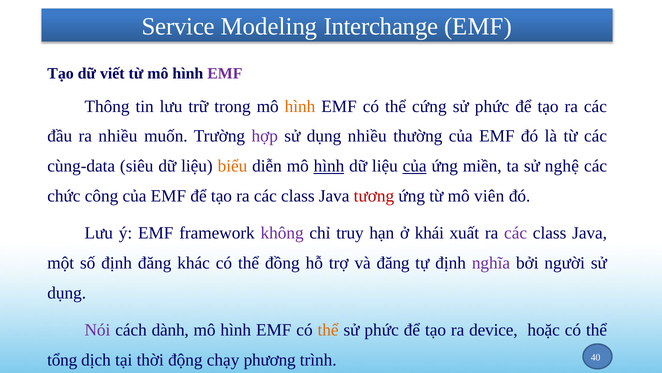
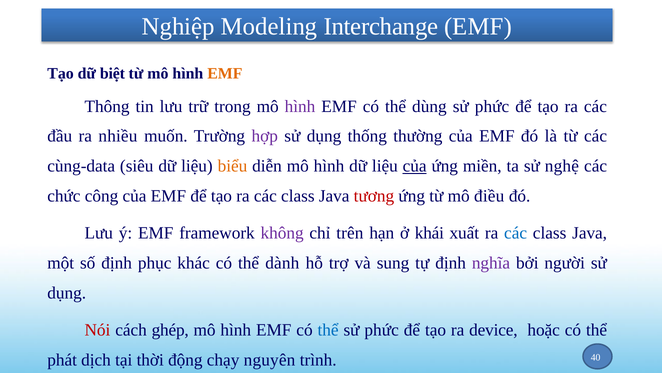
Service: Service -> Nghiệp
viết: viết -> biệt
EMF at (225, 74) colour: purple -> orange
hình at (300, 106) colour: orange -> purple
cứng: cứng -> dùng
dụng nhiều: nhiều -> thống
hình at (329, 166) underline: present -> none
viên: viên -> điều
truy: truy -> trên
các at (516, 233) colour: purple -> blue
định đăng: đăng -> phục
đồng: đồng -> dành
và đăng: đăng -> sung
Nói colour: purple -> red
dành: dành -> ghép
thể at (328, 330) colour: orange -> blue
tổng: tổng -> phát
phương: phương -> nguyên
